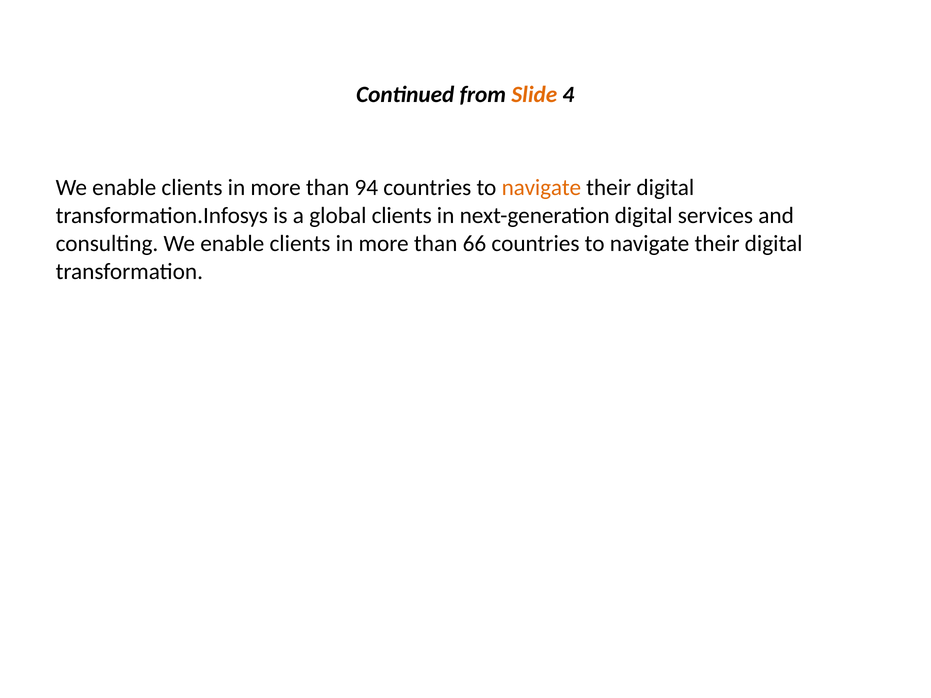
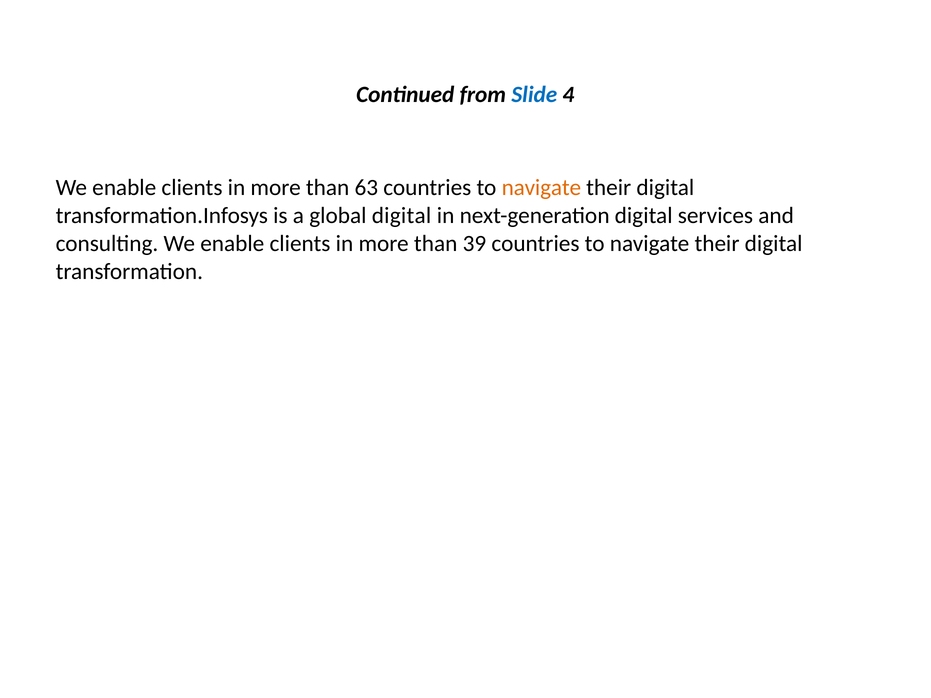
Slide colour: orange -> blue
94: 94 -> 63
global clients: clients -> digital
66: 66 -> 39
